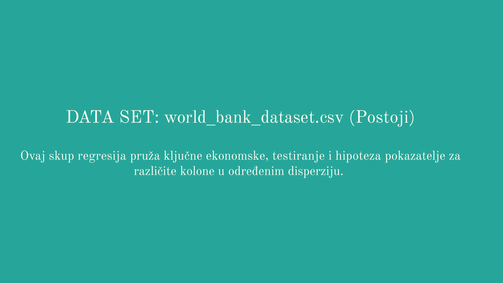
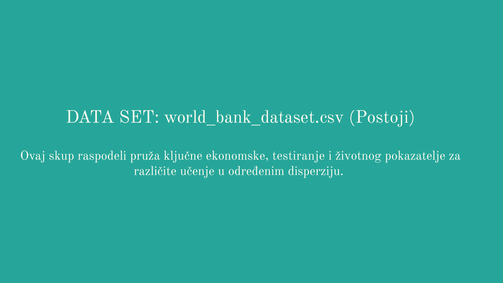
regresija: regresija -> raspodeli
hipoteza: hipoteza -> životnog
kolone: kolone -> učenje
